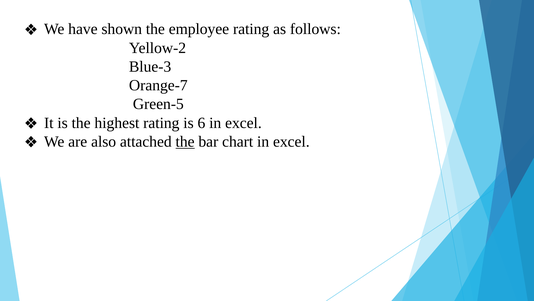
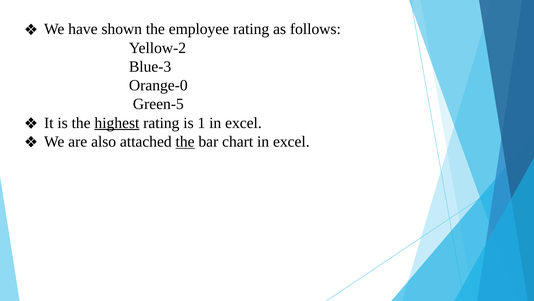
Orange-7: Orange-7 -> Orange-0
highest underline: none -> present
6: 6 -> 1
